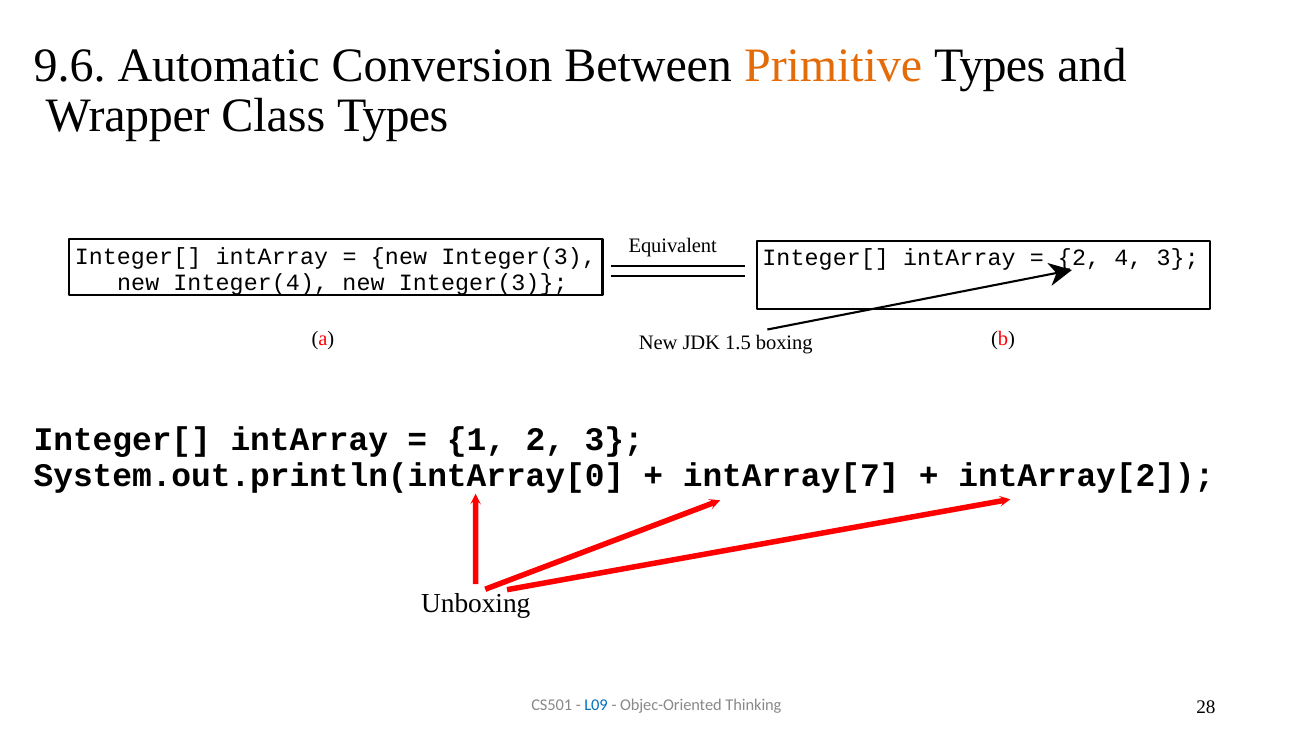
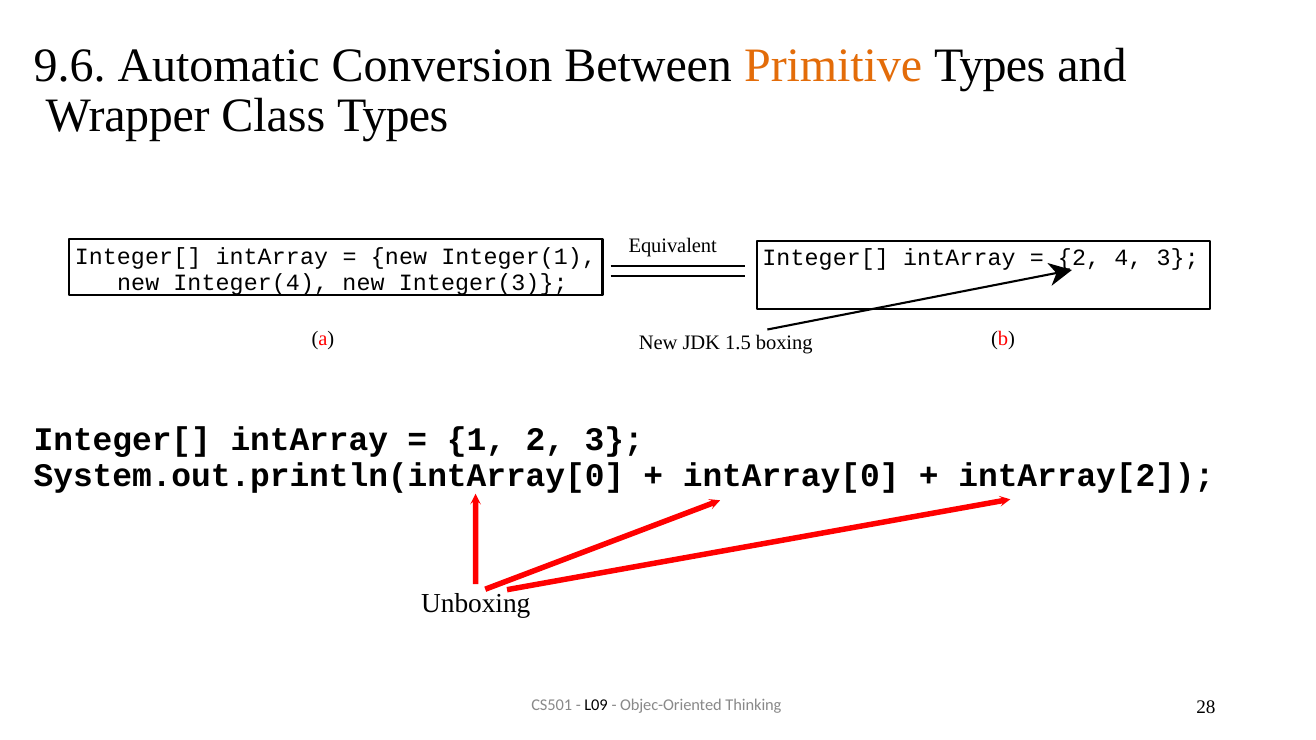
Integer(3 at (519, 257): Integer(3 -> Integer(1
intArray[7: intArray[7 -> intArray[0
L09 colour: blue -> black
